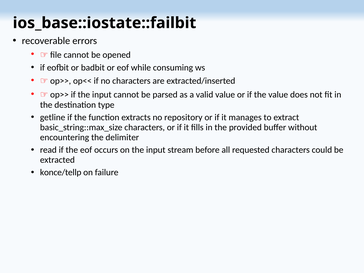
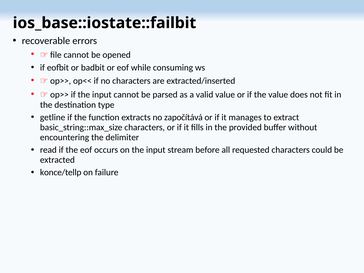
repository: repository -> započítává
